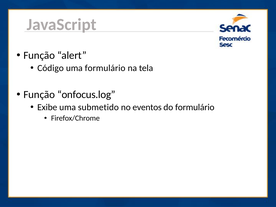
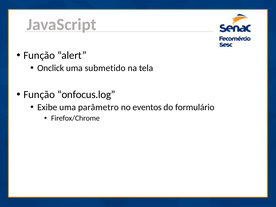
Código: Código -> Onclick
uma formulário: formulário -> submetido
submetido: submetido -> parâmetro
